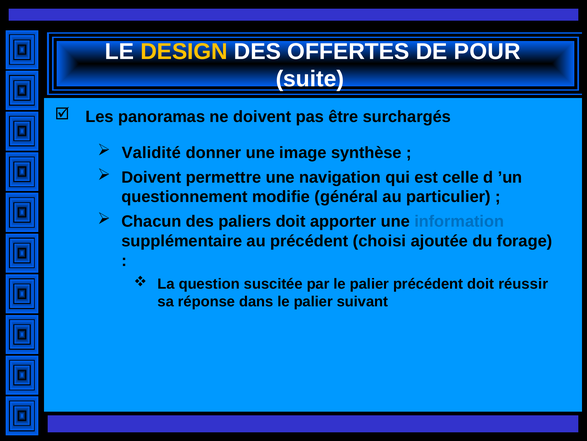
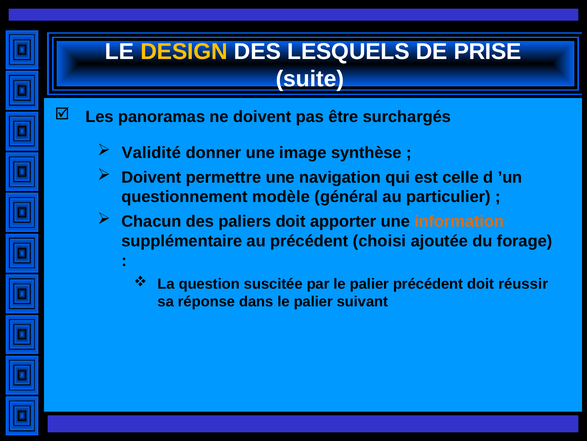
OFFERTES: OFFERTES -> LESQUELS
POUR: POUR -> PRISE
modifie: modifie -> modèle
information colour: blue -> orange
